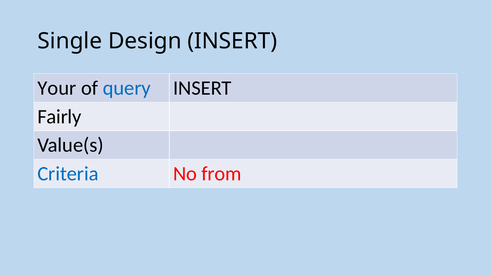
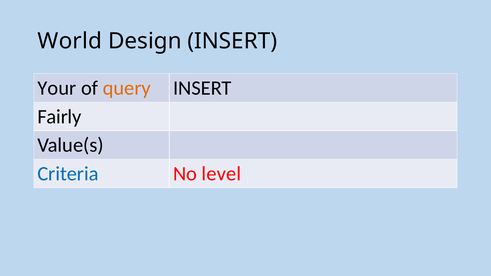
Single: Single -> World
query colour: blue -> orange
from: from -> level
